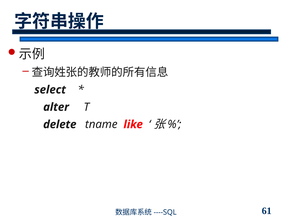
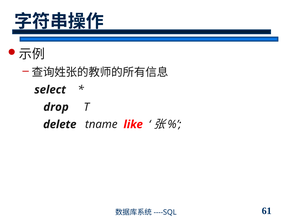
alter: alter -> drop
